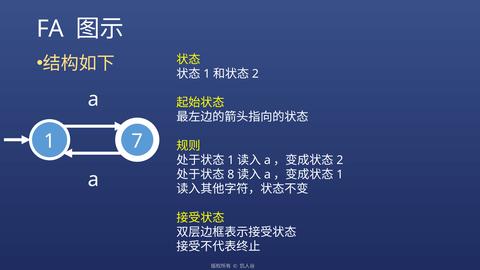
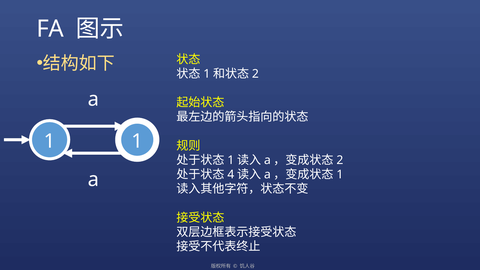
1 7: 7 -> 1
8: 8 -> 4
